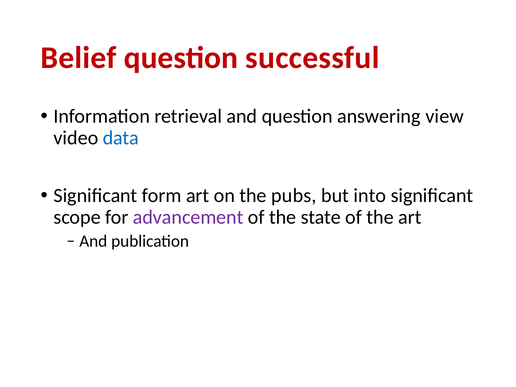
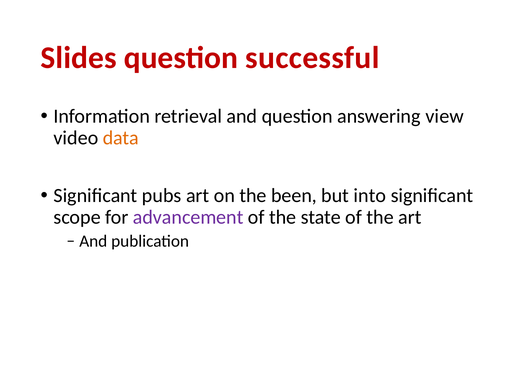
Belief: Belief -> Slides
data colour: blue -> orange
form: form -> pubs
pubs: pubs -> been
